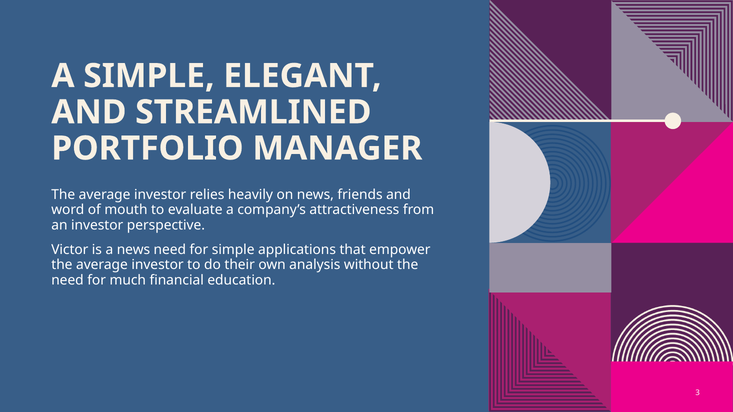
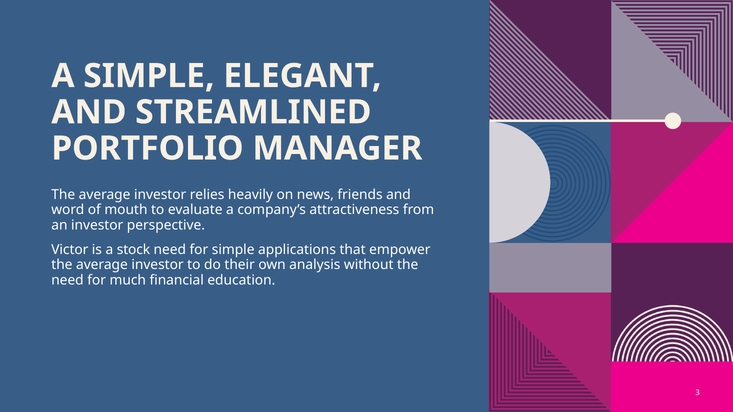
a news: news -> stock
